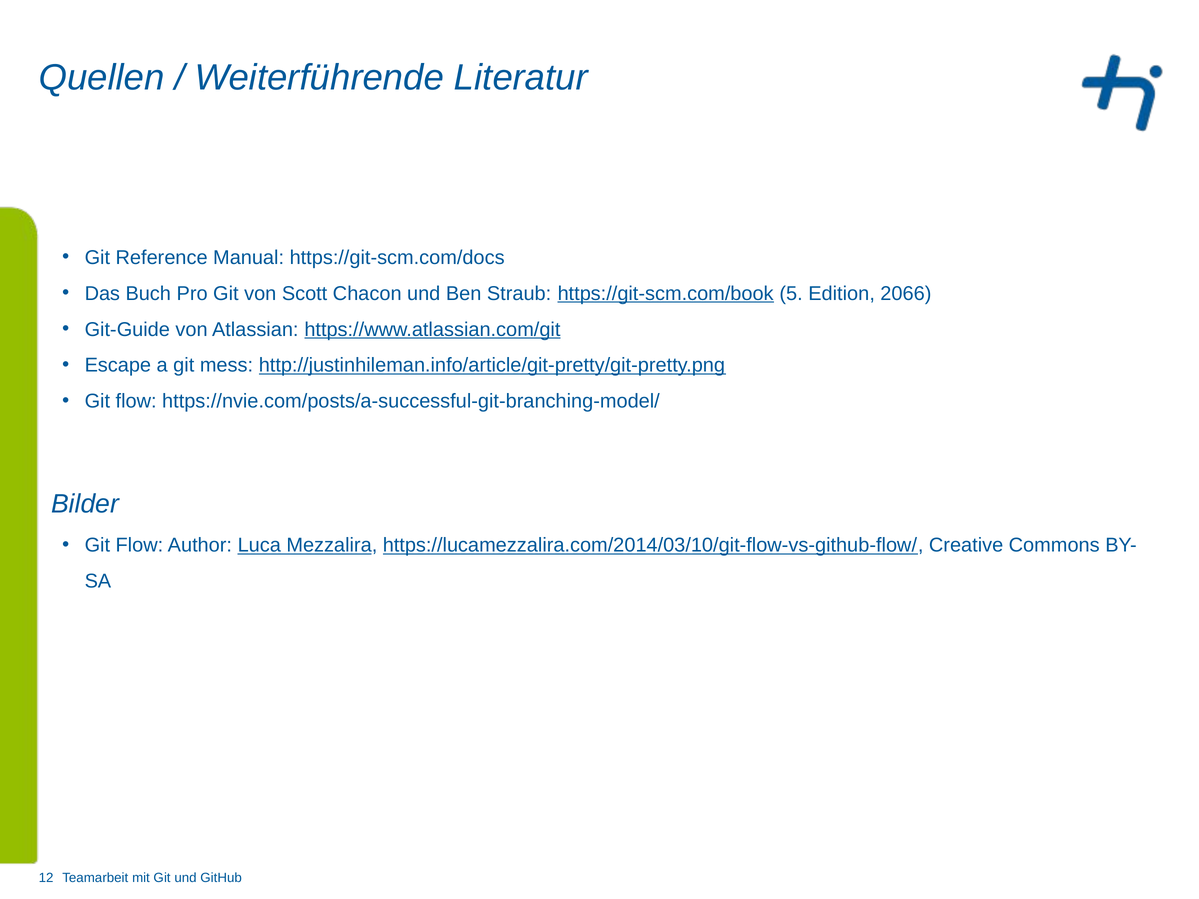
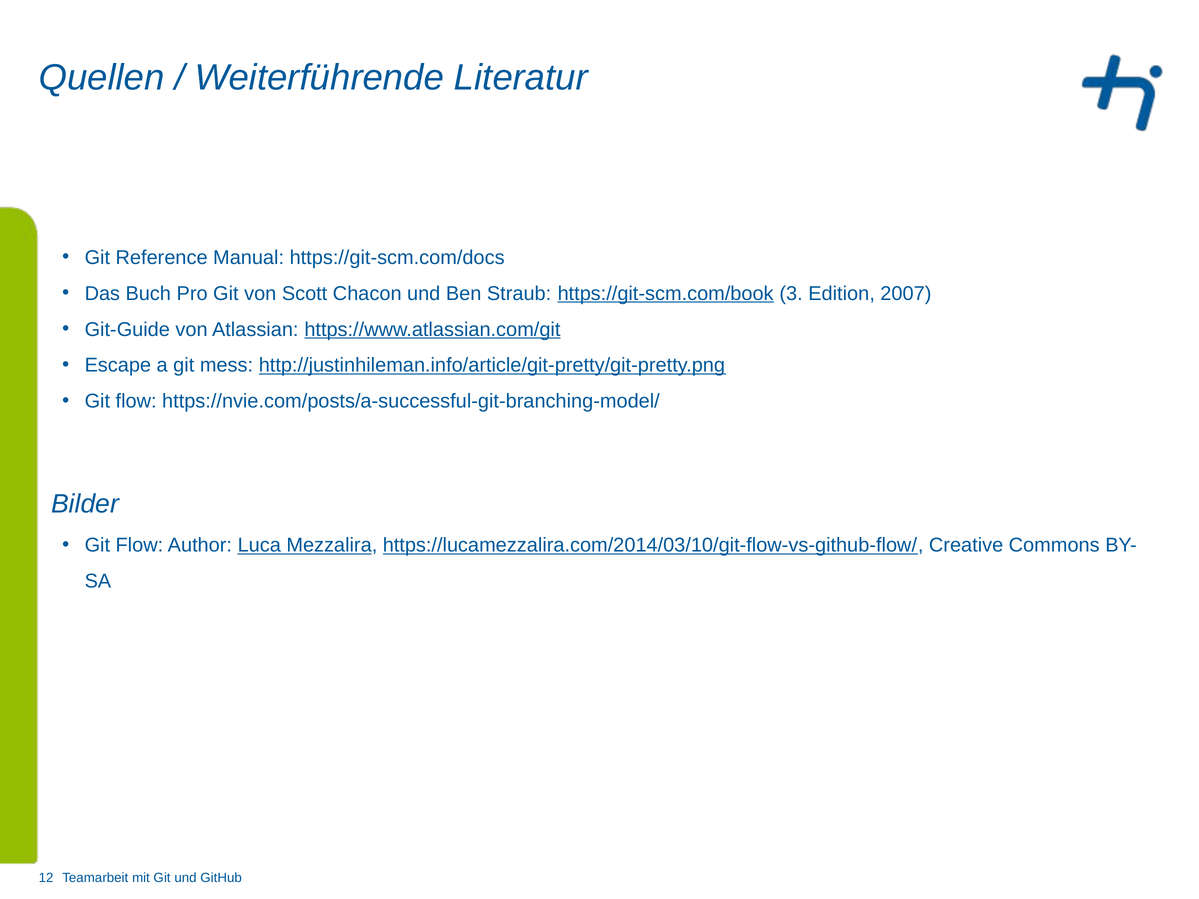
5: 5 -> 3
2066: 2066 -> 2007
